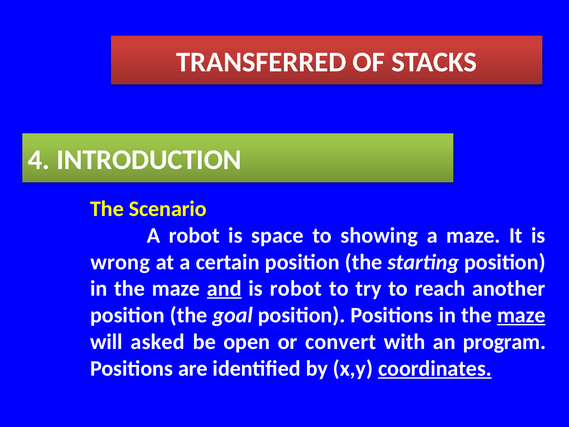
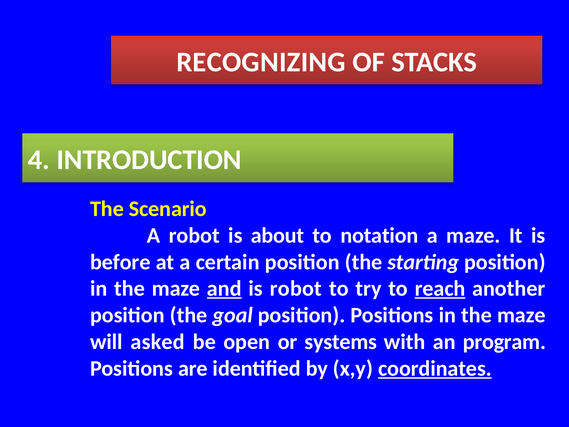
TRANSFERRED: TRANSFERRED -> RECOGNIZING
space: space -> about
showing: showing -> notation
wrong: wrong -> before
reach underline: none -> present
maze at (521, 315) underline: present -> none
convert: convert -> systems
